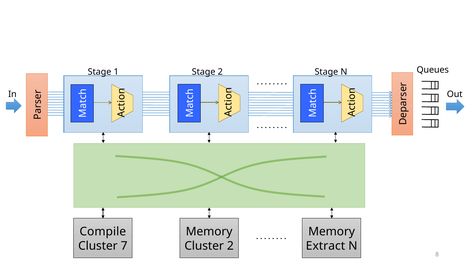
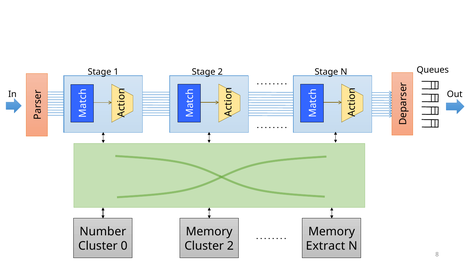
Compile: Compile -> Number
7: 7 -> 0
